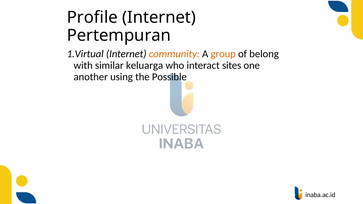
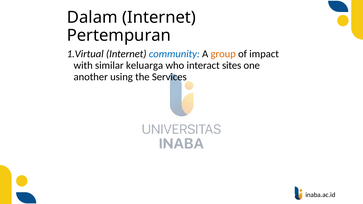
Profile: Profile -> Dalam
community colour: orange -> blue
belong: belong -> impact
Possible: Possible -> Services
